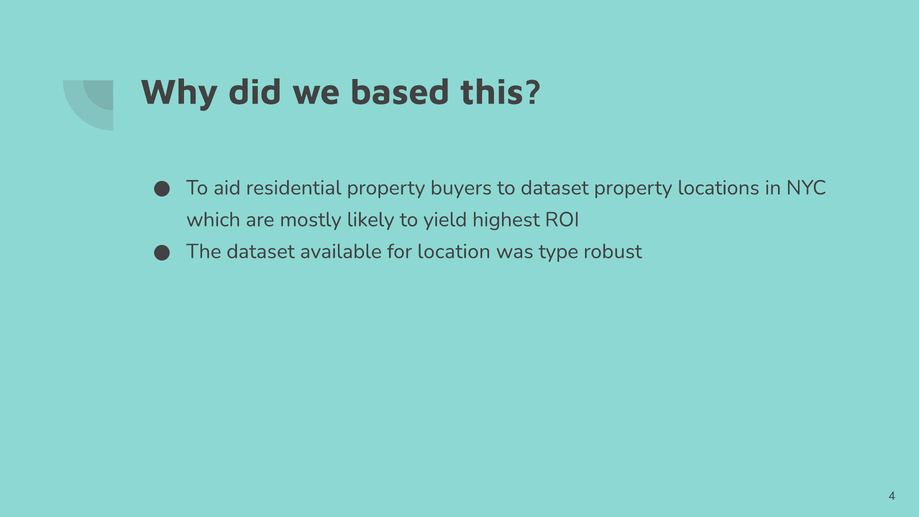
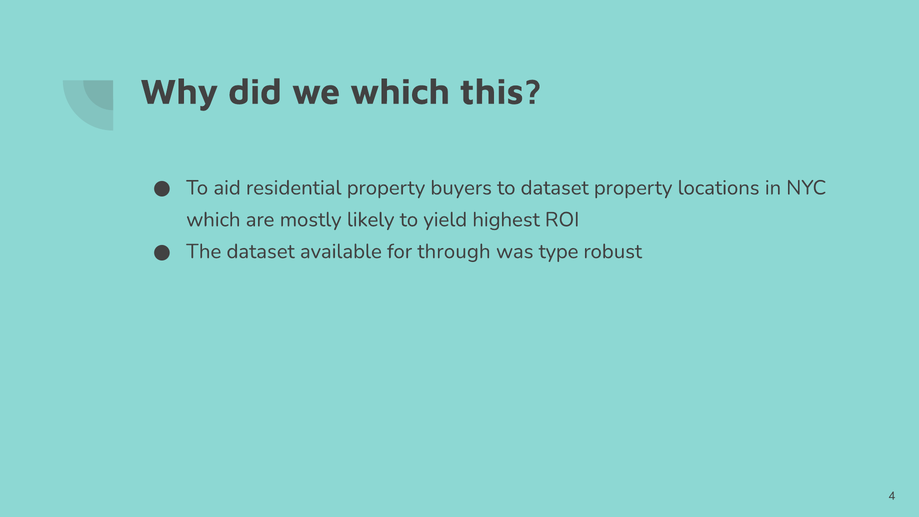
we based: based -> which
location: location -> through
